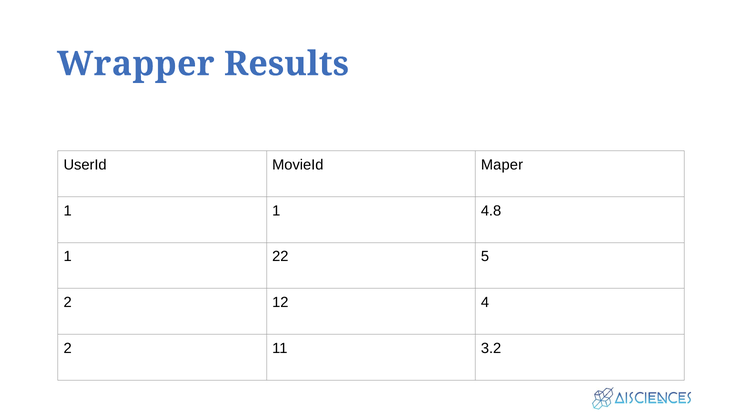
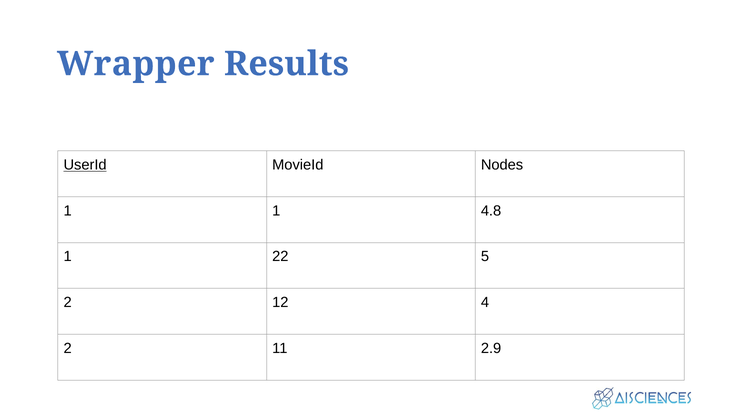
UserId underline: none -> present
Maper: Maper -> Nodes
3.2: 3.2 -> 2.9
